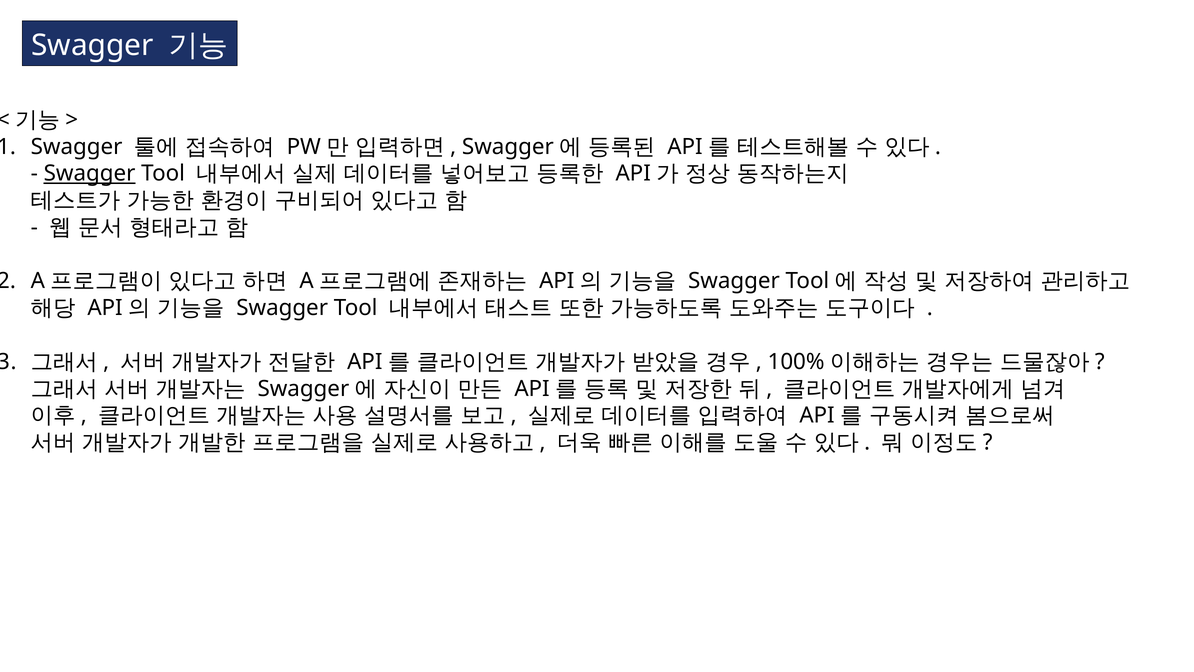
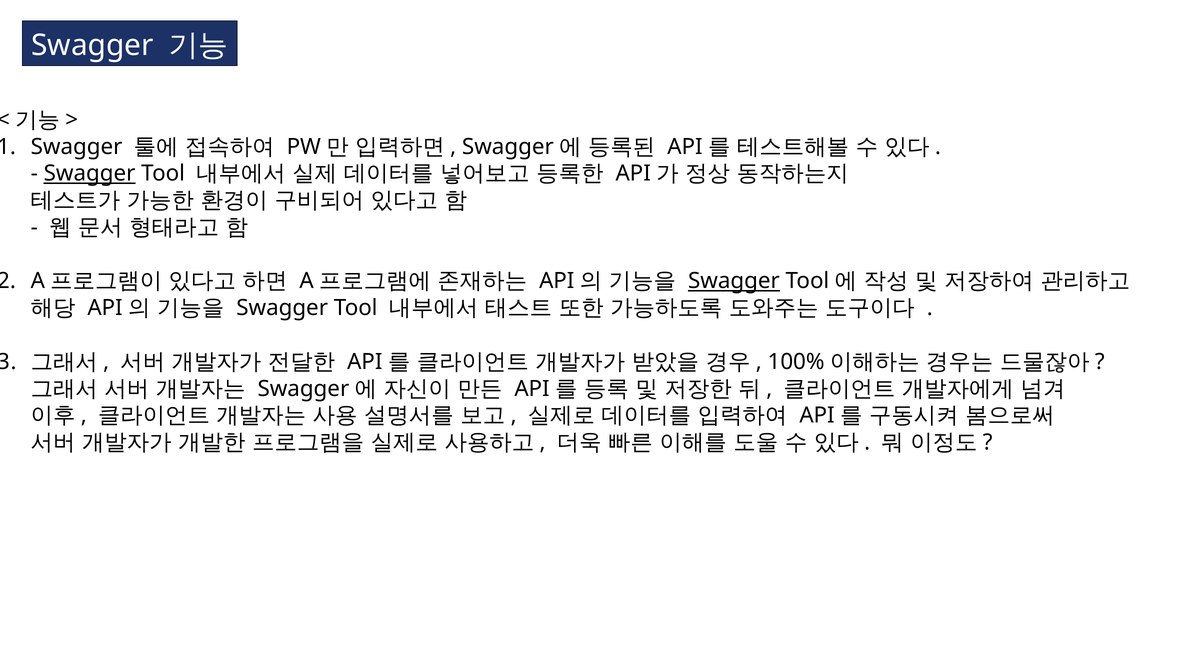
Swagger at (734, 281) underline: none -> present
